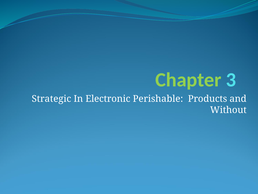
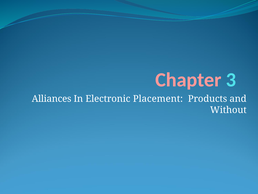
Chapter colour: light green -> pink
Strategic: Strategic -> Alliances
Perishable: Perishable -> Placement
